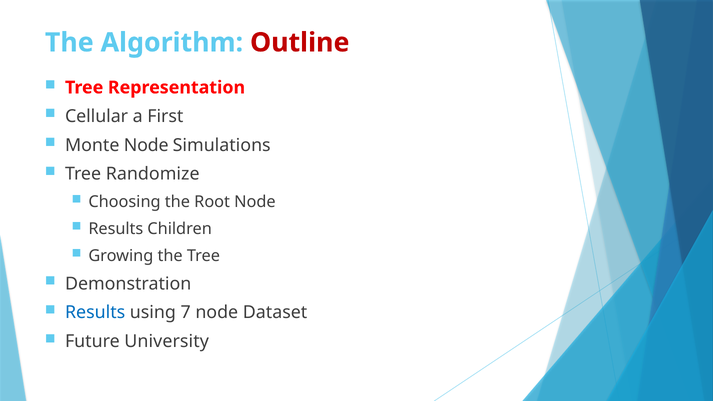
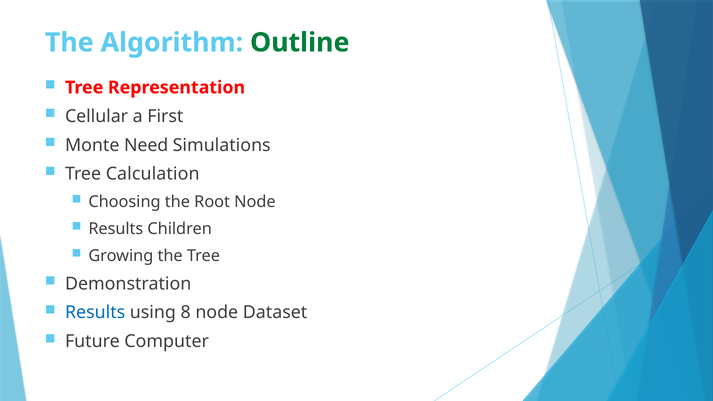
Outline colour: red -> green
Monte Node: Node -> Need
Randomize: Randomize -> Calculation
7: 7 -> 8
University: University -> Computer
